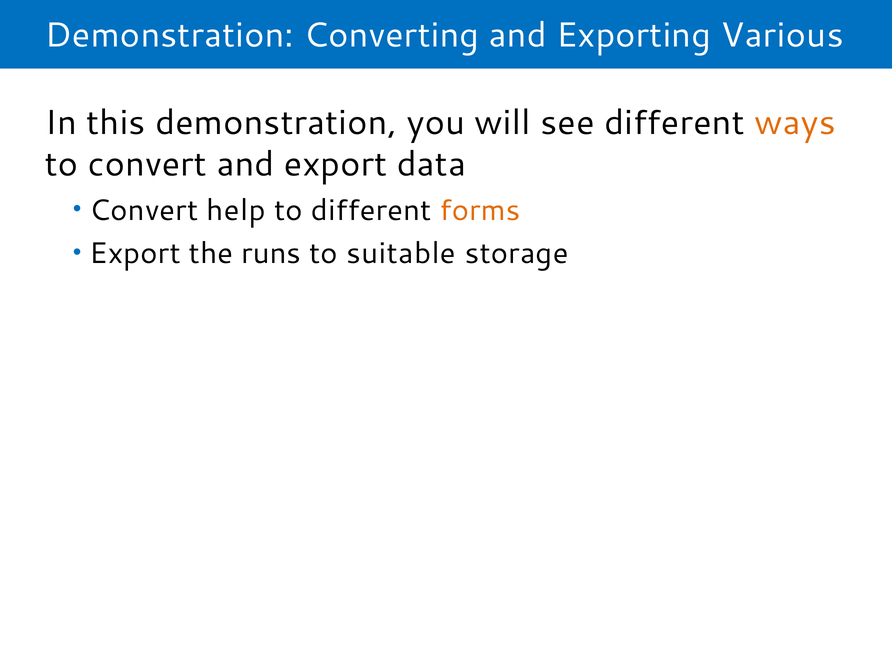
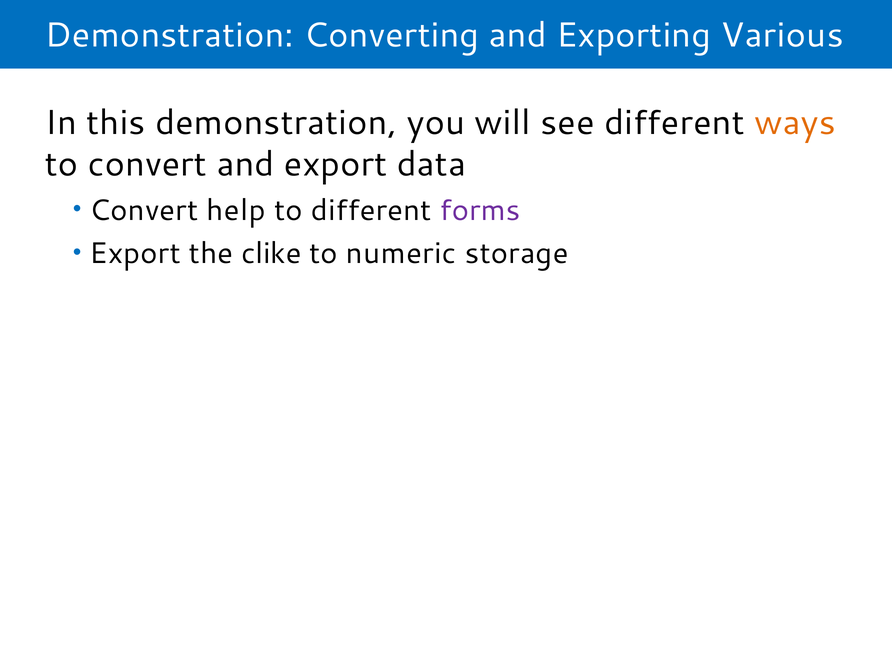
forms colour: orange -> purple
runs: runs -> clike
suitable: suitable -> numeric
